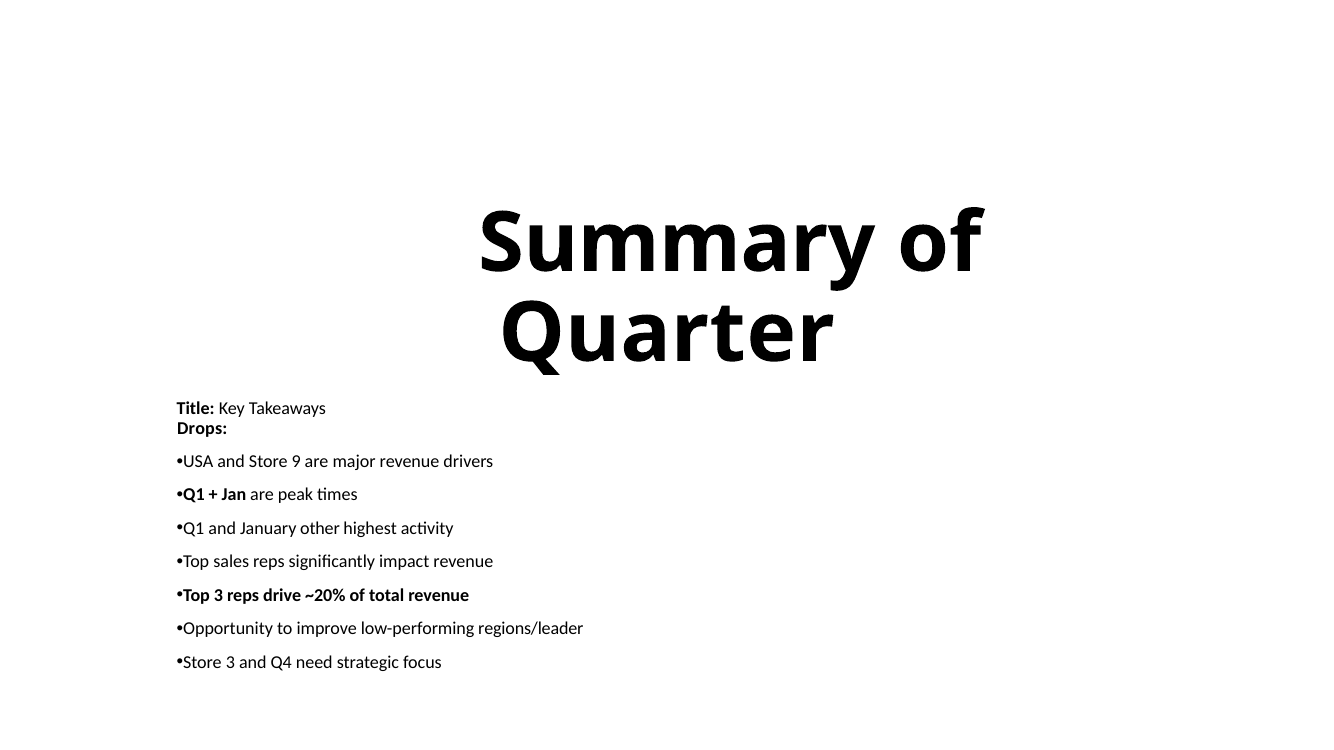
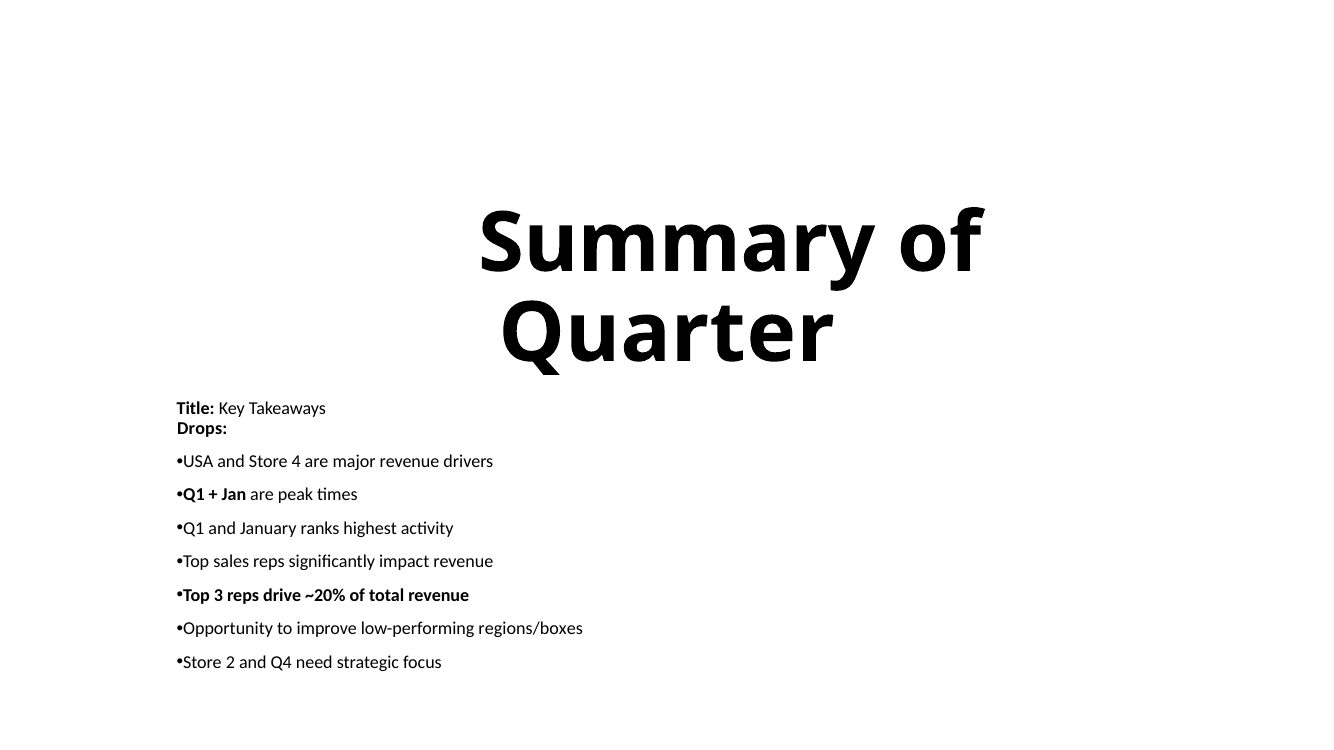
9: 9 -> 4
other: other -> ranks
regions/leader: regions/leader -> regions/boxes
Store 3: 3 -> 2
